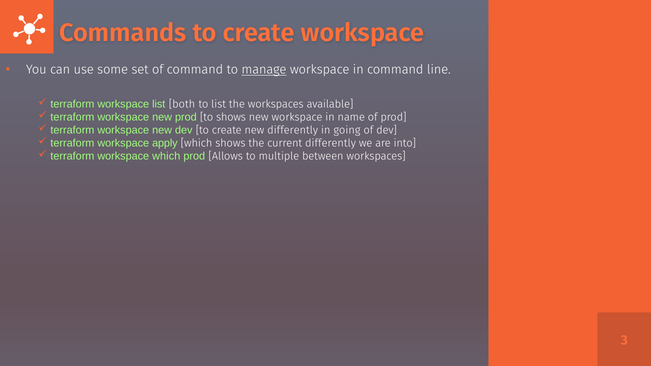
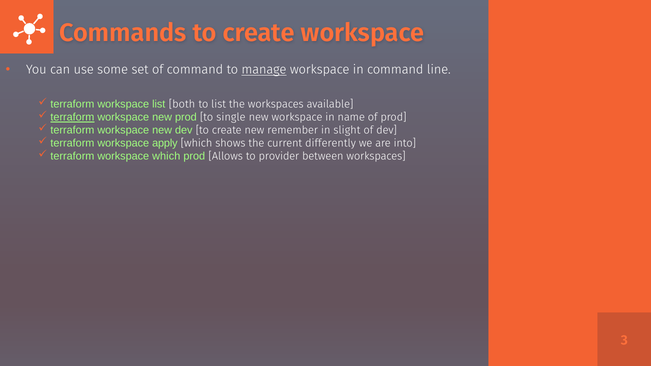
terraform at (72, 117) underline: none -> present
to shows: shows -> single
new differently: differently -> remember
going: going -> slight
multiple: multiple -> provider
